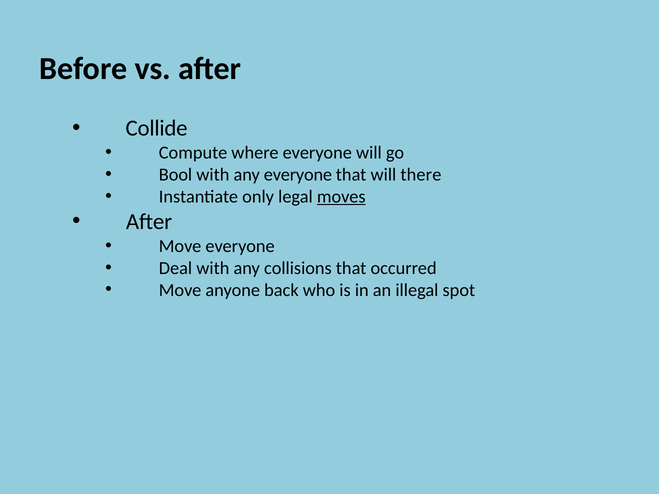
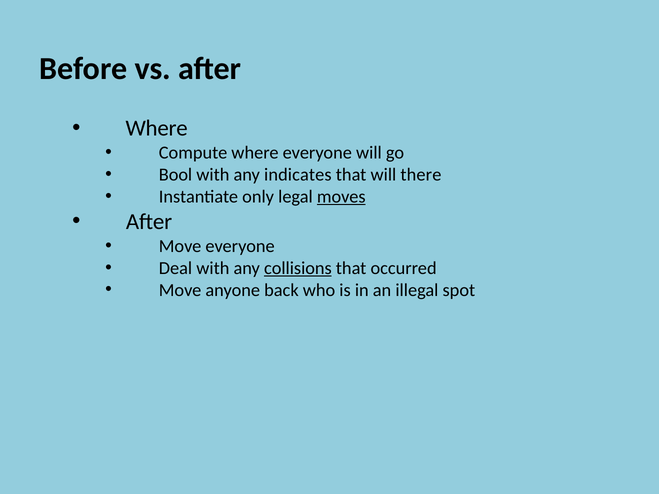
Collide at (157, 128): Collide -> Where
any everyone: everyone -> indicates
collisions underline: none -> present
